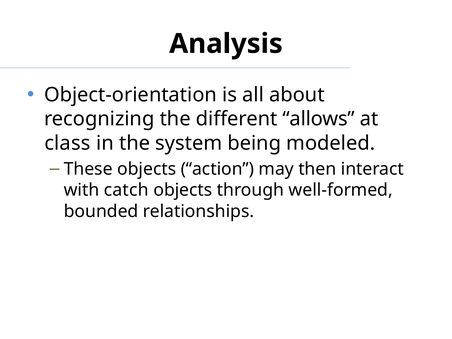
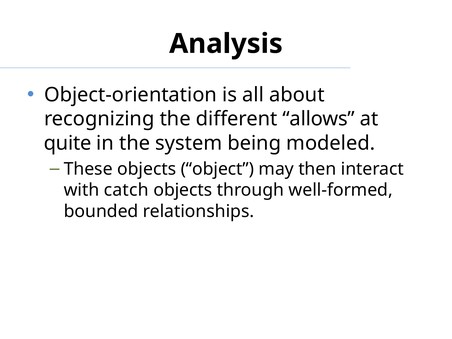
class: class -> quite
action: action -> object
